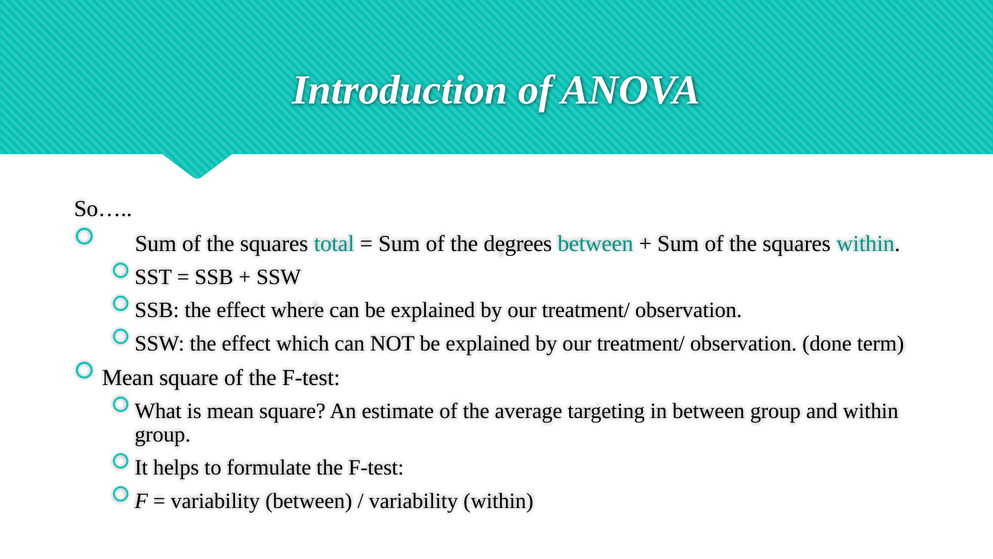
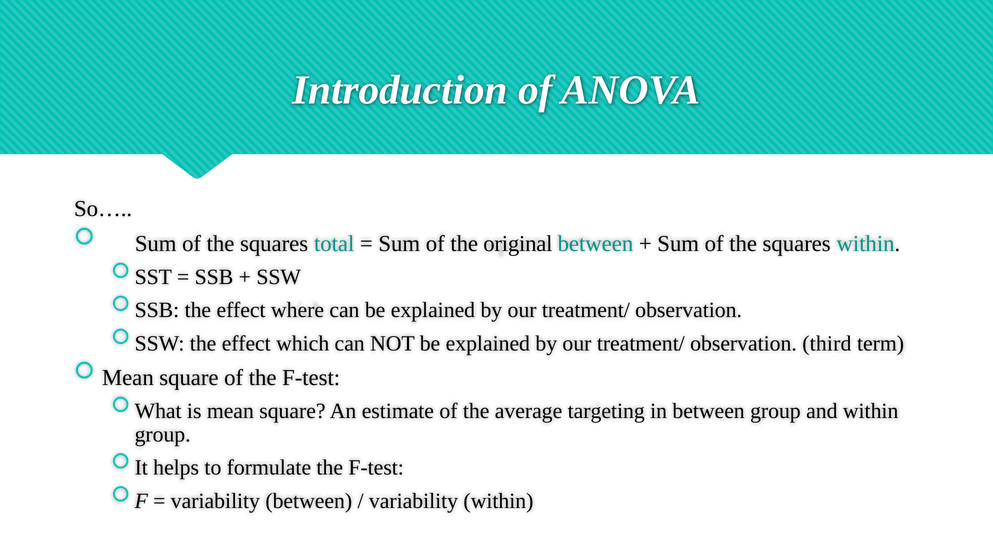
degrees: degrees -> original
done: done -> third
